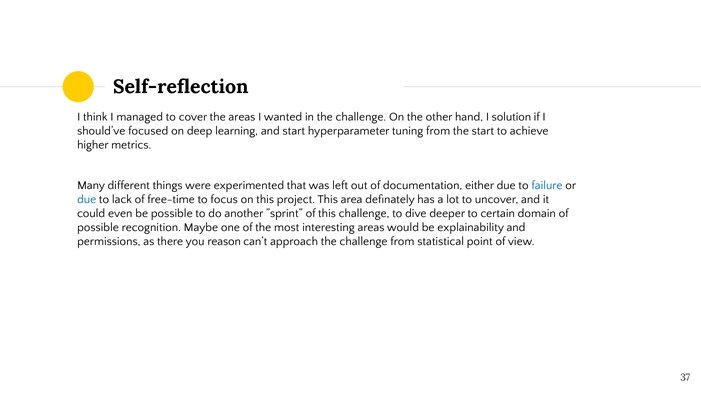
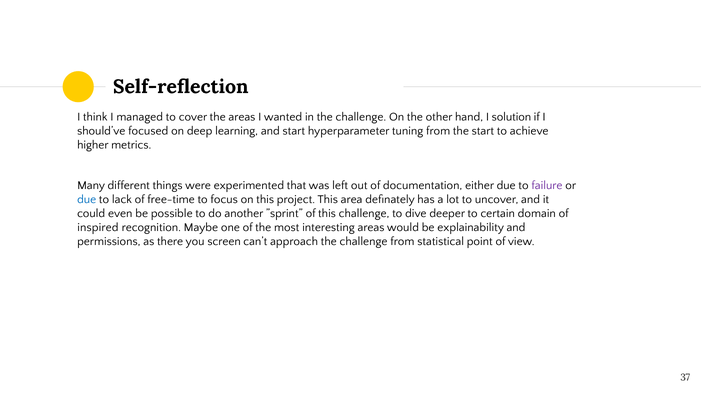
failure colour: blue -> purple
possible at (98, 228): possible -> inspired
reason: reason -> screen
